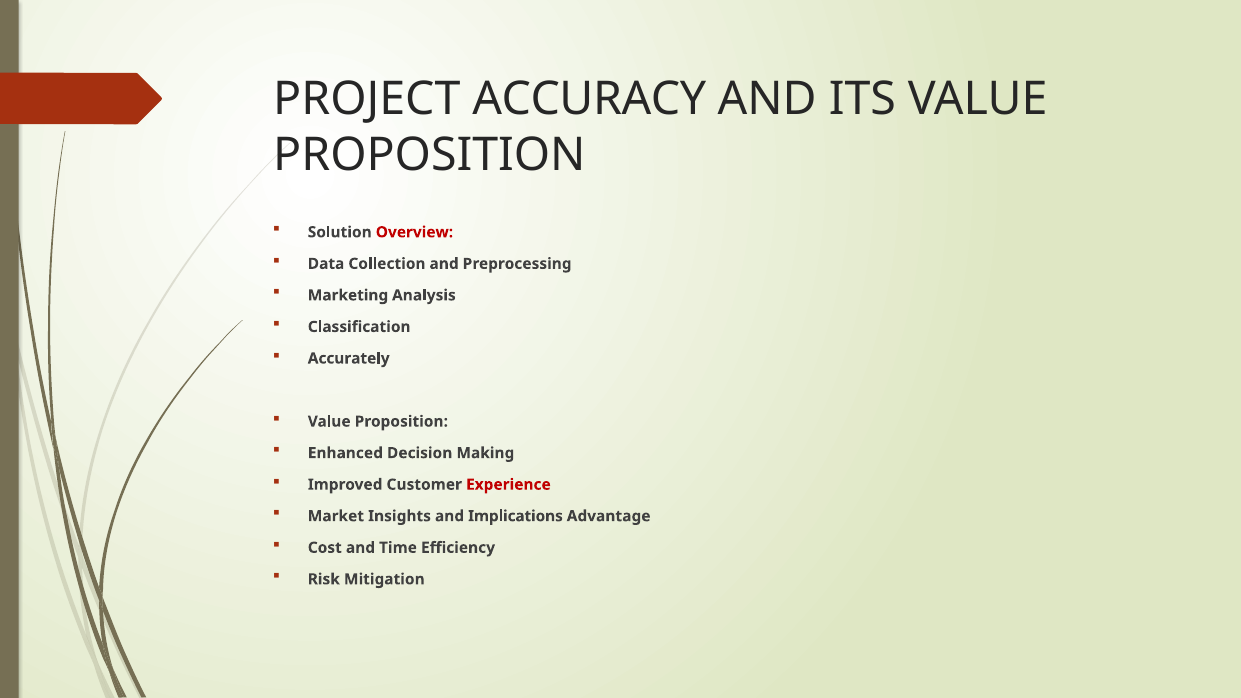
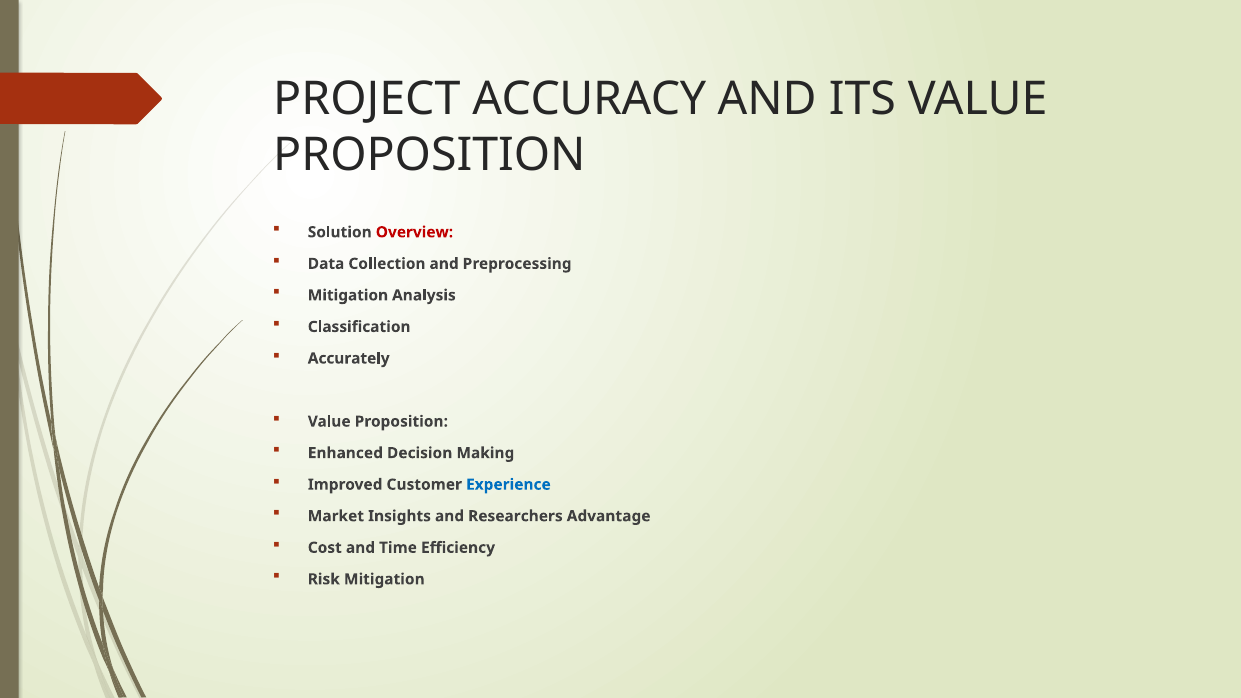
Marketing at (348, 295): Marketing -> Mitigation
Experience colour: red -> blue
Implications: Implications -> Researchers
